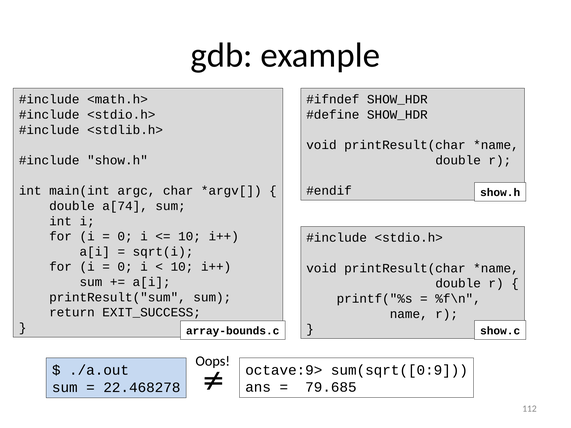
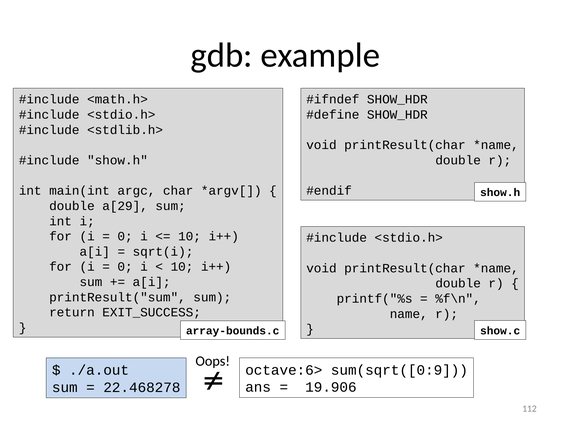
a[74: a[74 -> a[29
octave:9>: octave:9> -> octave:6>
79.685: 79.685 -> 19.906
